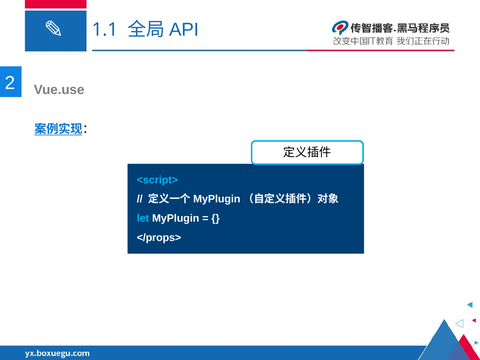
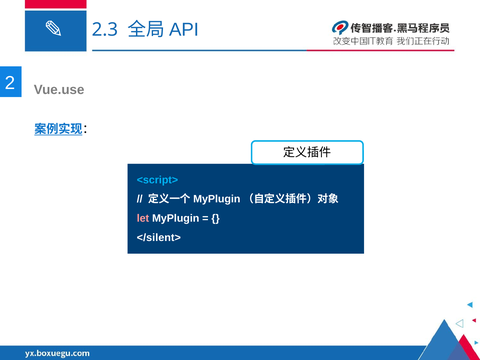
1.1: 1.1 -> 2.3
let colour: light blue -> pink
</props>: </props> -> </silent>
